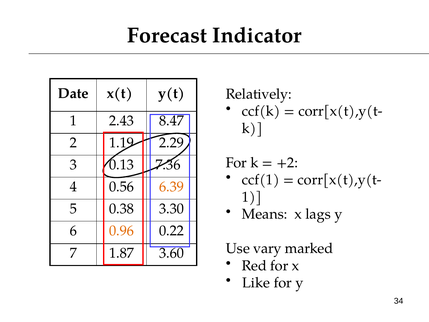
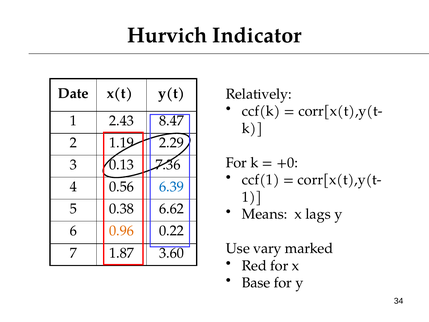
Forecast: Forecast -> Hurvich
+2: +2 -> +0
6.39 colour: orange -> blue
3.30: 3.30 -> 6.62
Like: Like -> Base
